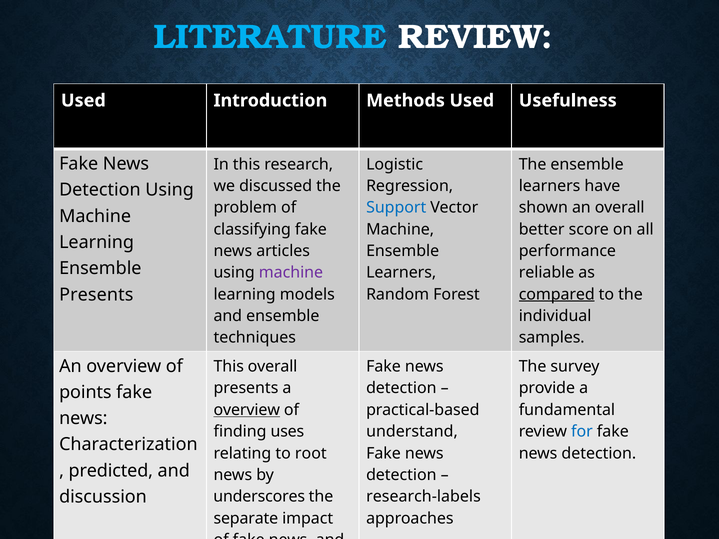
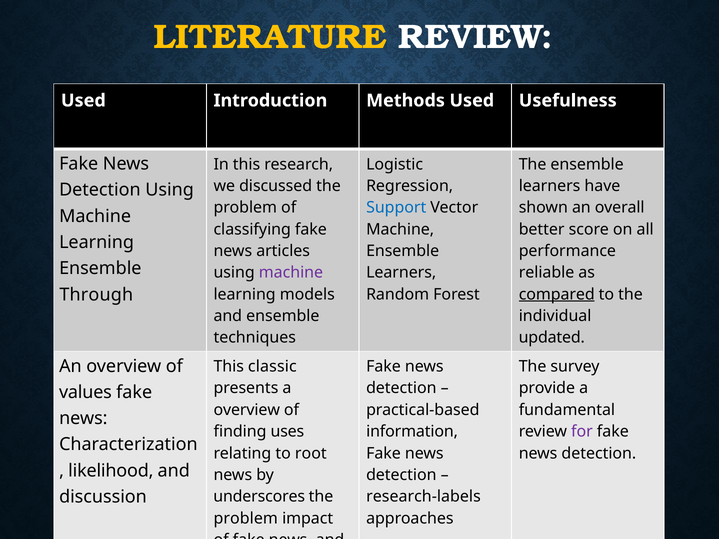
LITERATURE colour: light blue -> yellow
Presents at (96, 295): Presents -> Through
samples: samples -> updated
This overall: overall -> classic
points: points -> values
overview at (247, 410) underline: present -> none
understand: understand -> information
for colour: blue -> purple
predicted: predicted -> likelihood
separate at (246, 518): separate -> problem
